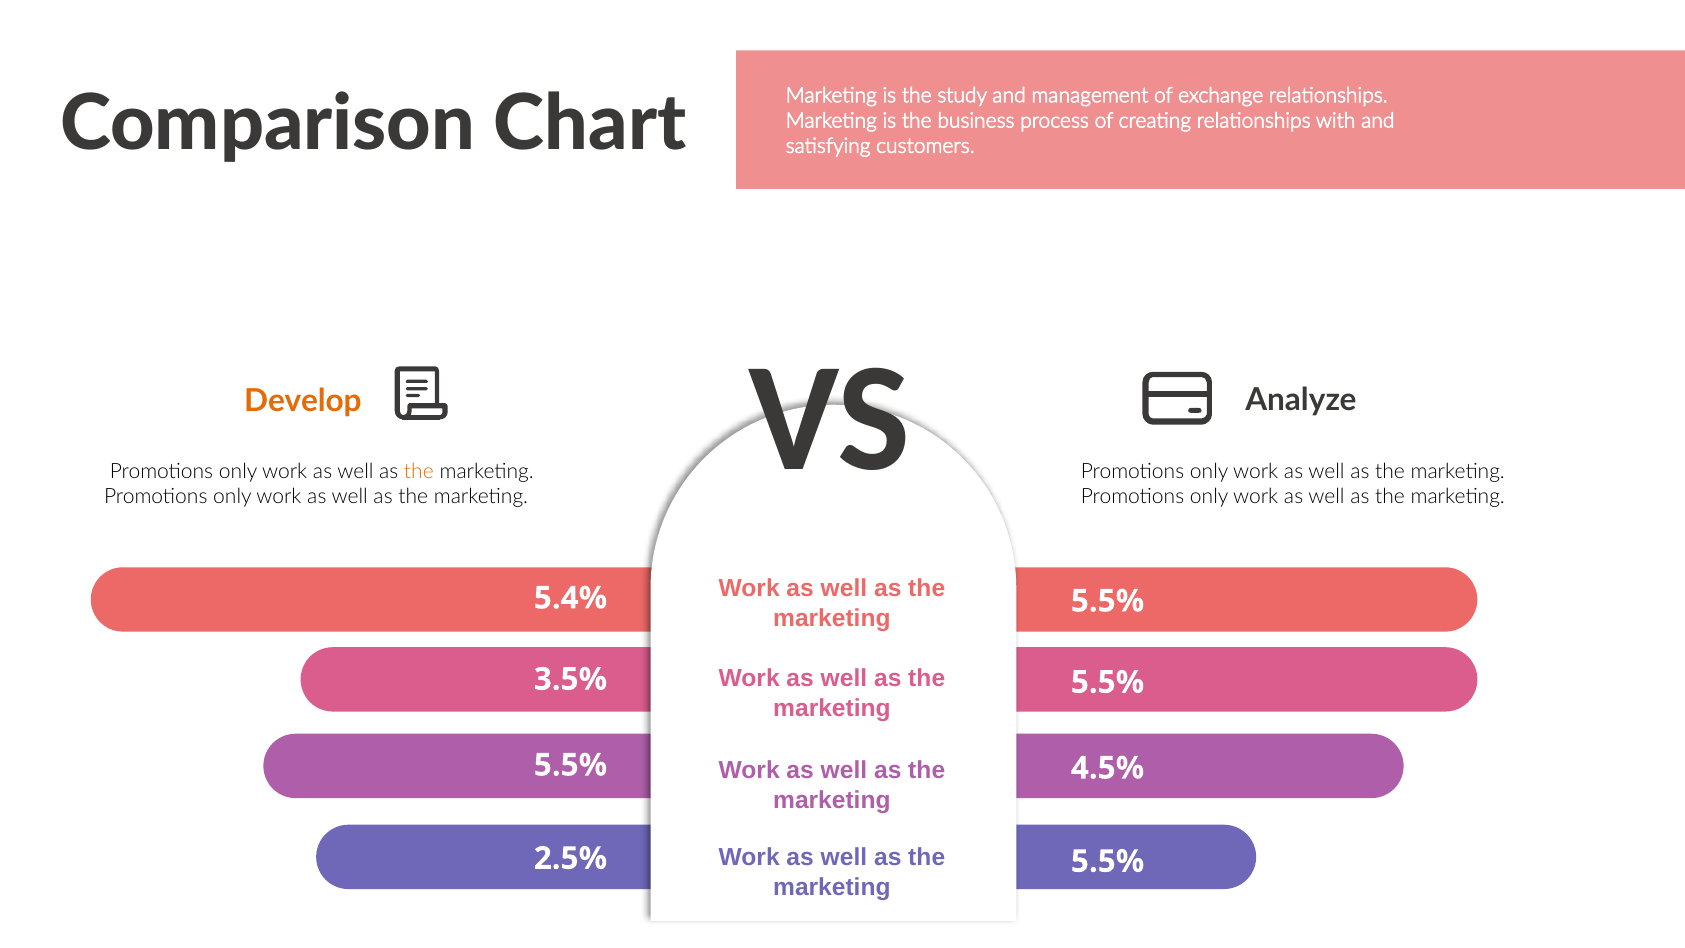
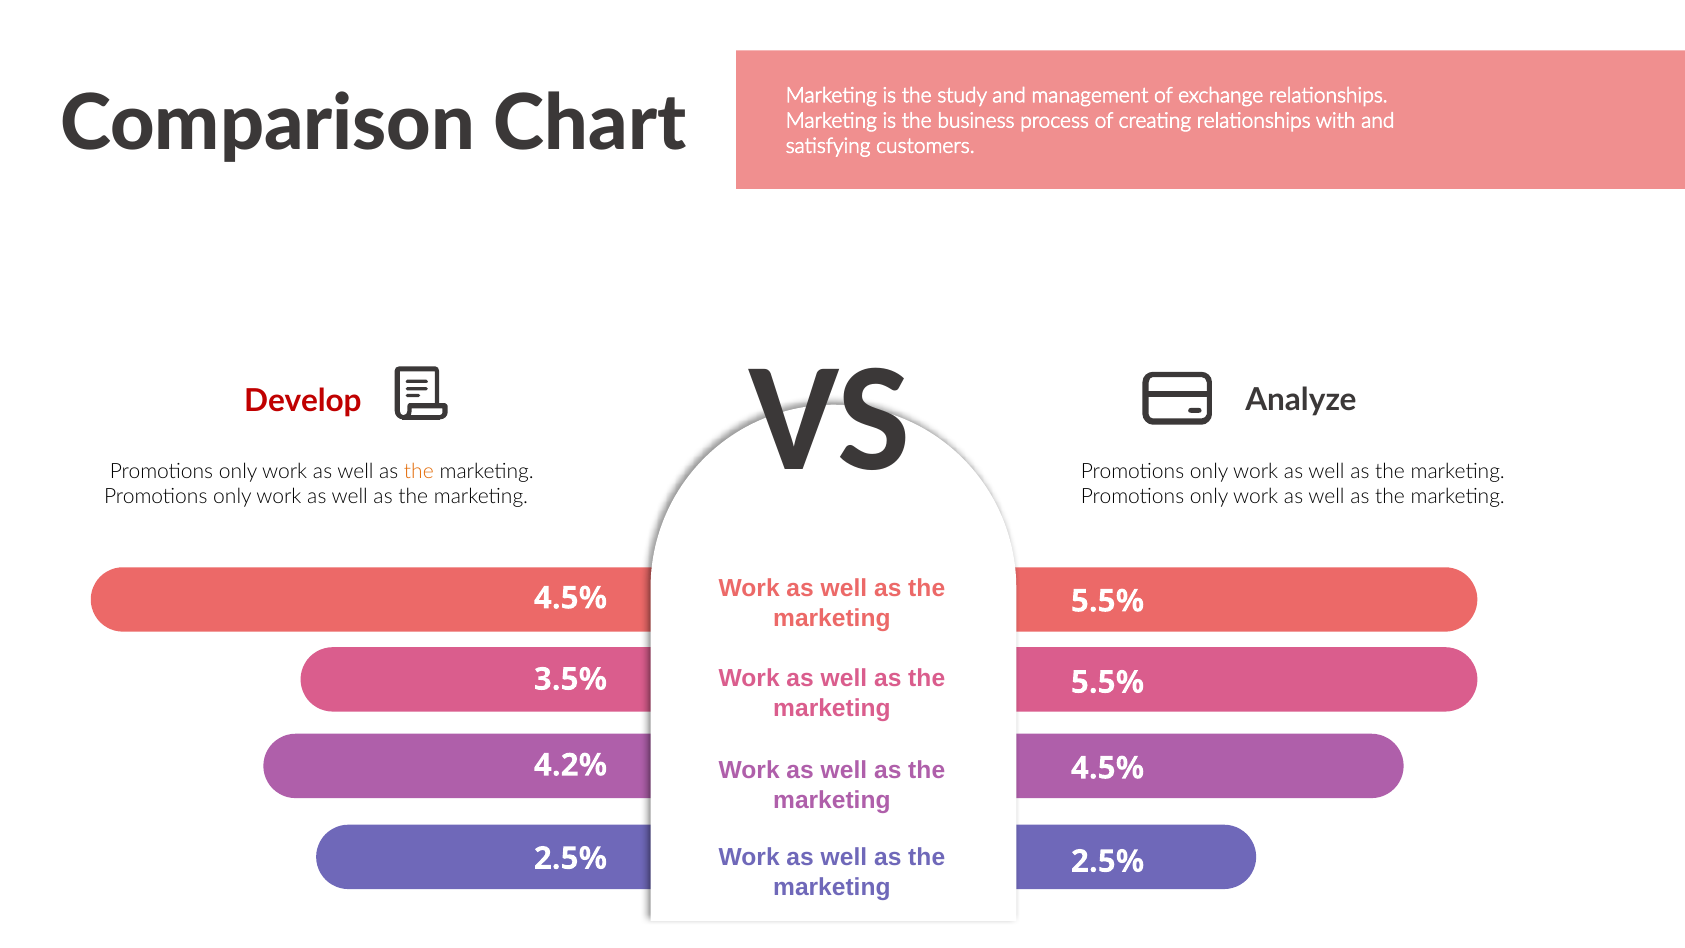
Develop colour: orange -> red
5.4% at (570, 598): 5.4% -> 4.5%
5.5% at (570, 765): 5.5% -> 4.2%
5.5% at (1108, 861): 5.5% -> 2.5%
